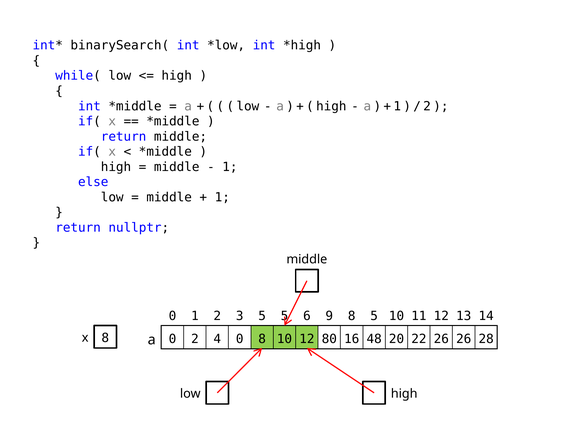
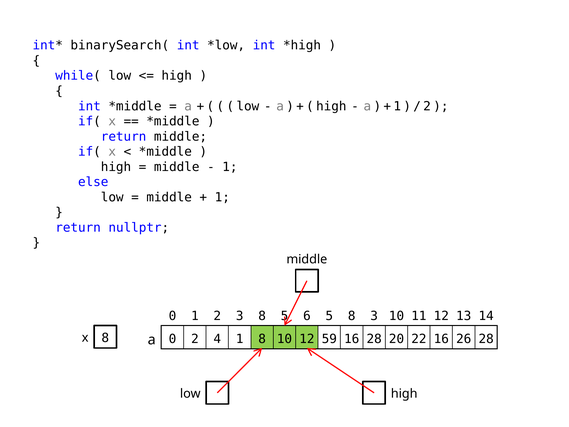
3 5: 5 -> 8
6 9: 9 -> 5
8 5: 5 -> 3
4 0: 0 -> 1
80: 80 -> 59
16 48: 48 -> 28
22 26: 26 -> 16
